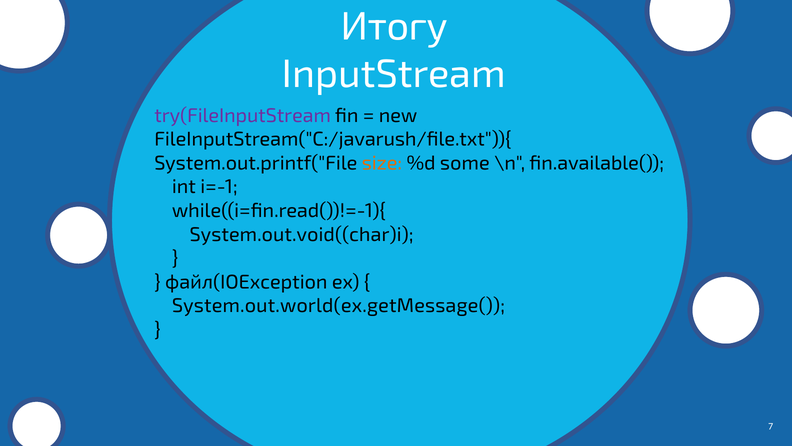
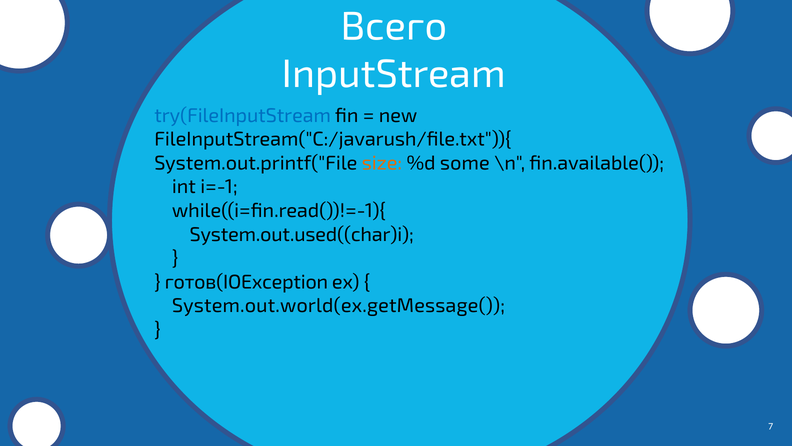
Итогу: Итогу -> Всего
try(FileInputStream colour: purple -> blue
System.out.void((char)i: System.out.void((char)i -> System.out.used((char)i
файл(IOException: файл(IOException -> готов(IOException
